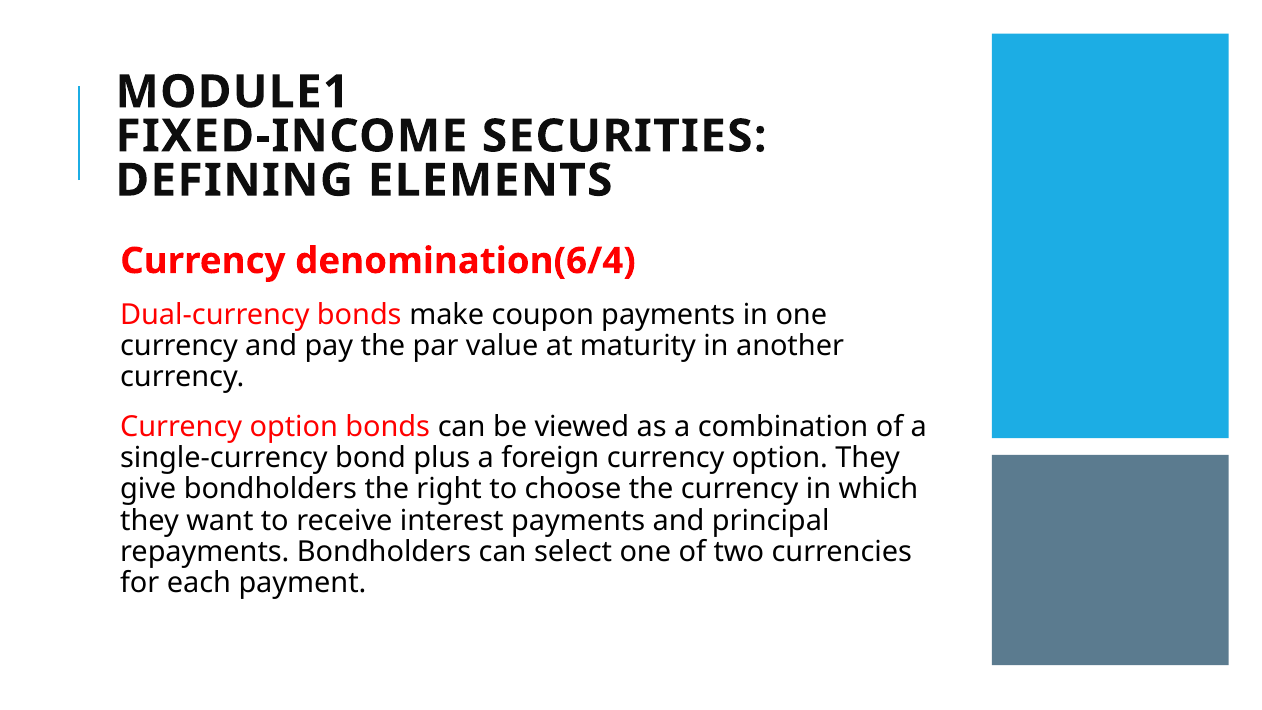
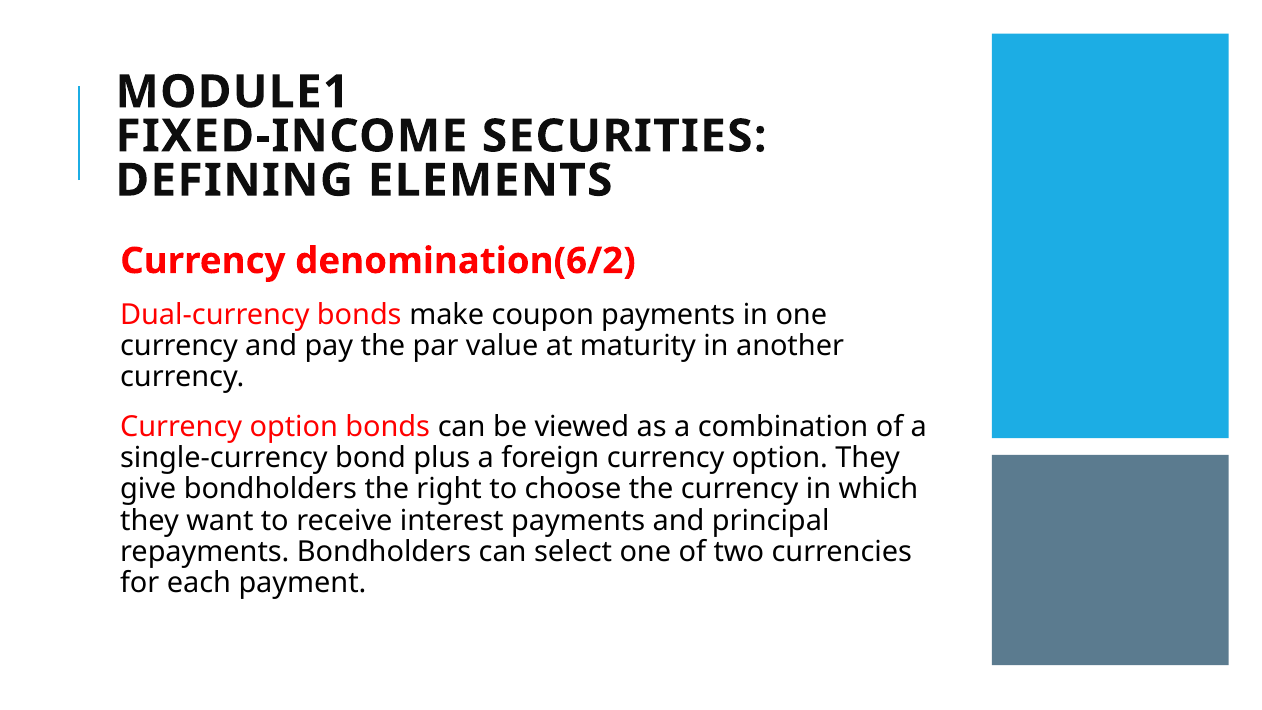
denomination(6/4: denomination(6/4 -> denomination(6/2
